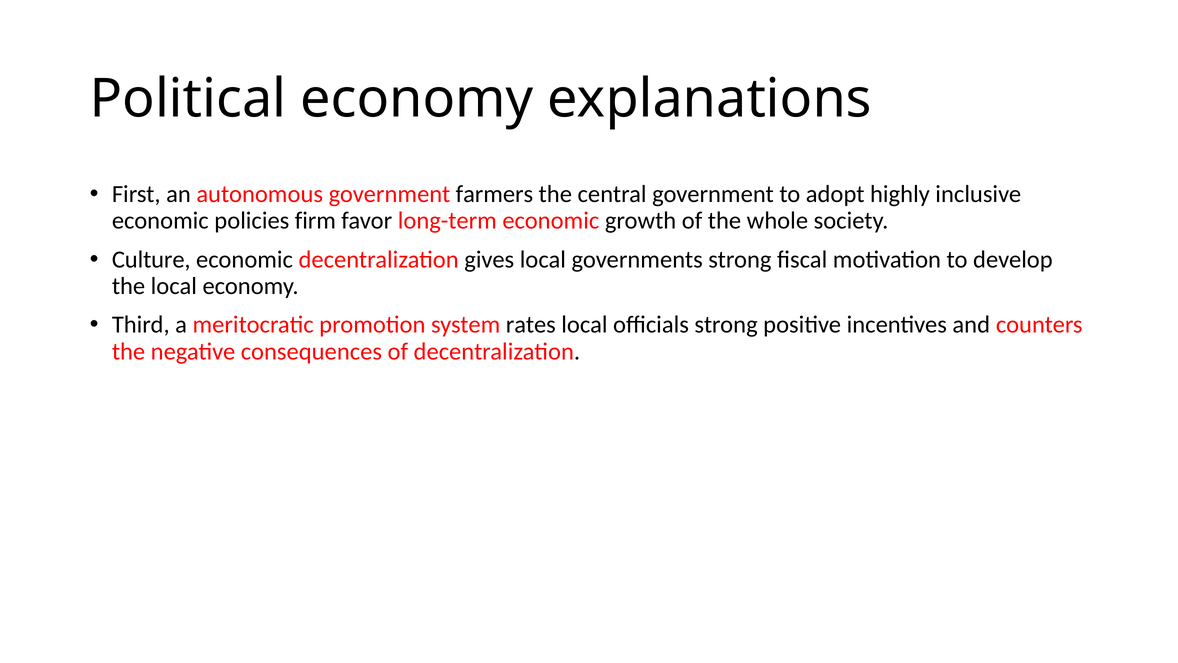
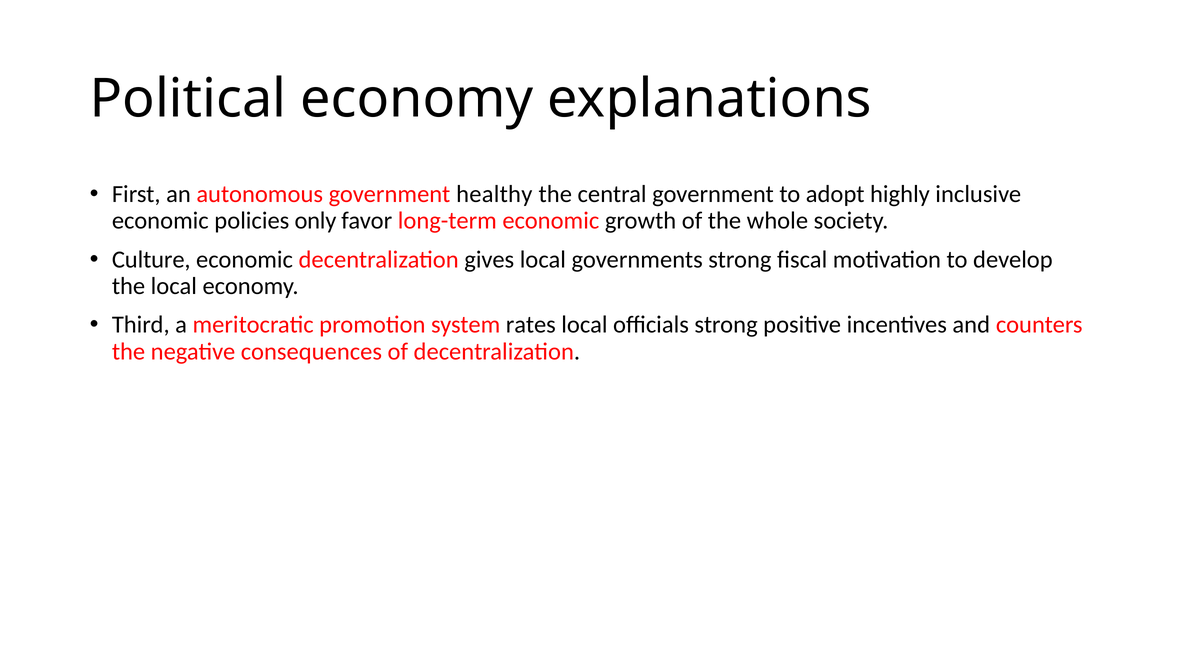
farmers: farmers -> healthy
firm: firm -> only
